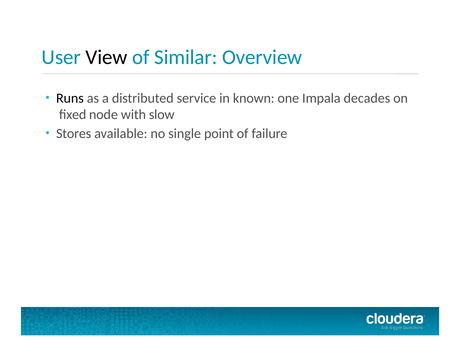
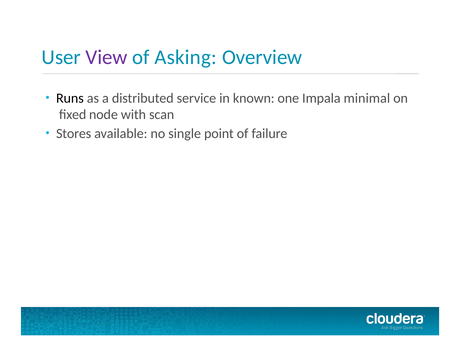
View colour: black -> purple
Similar: Similar -> Asking
decades: decades -> minimal
slow: slow -> scan
